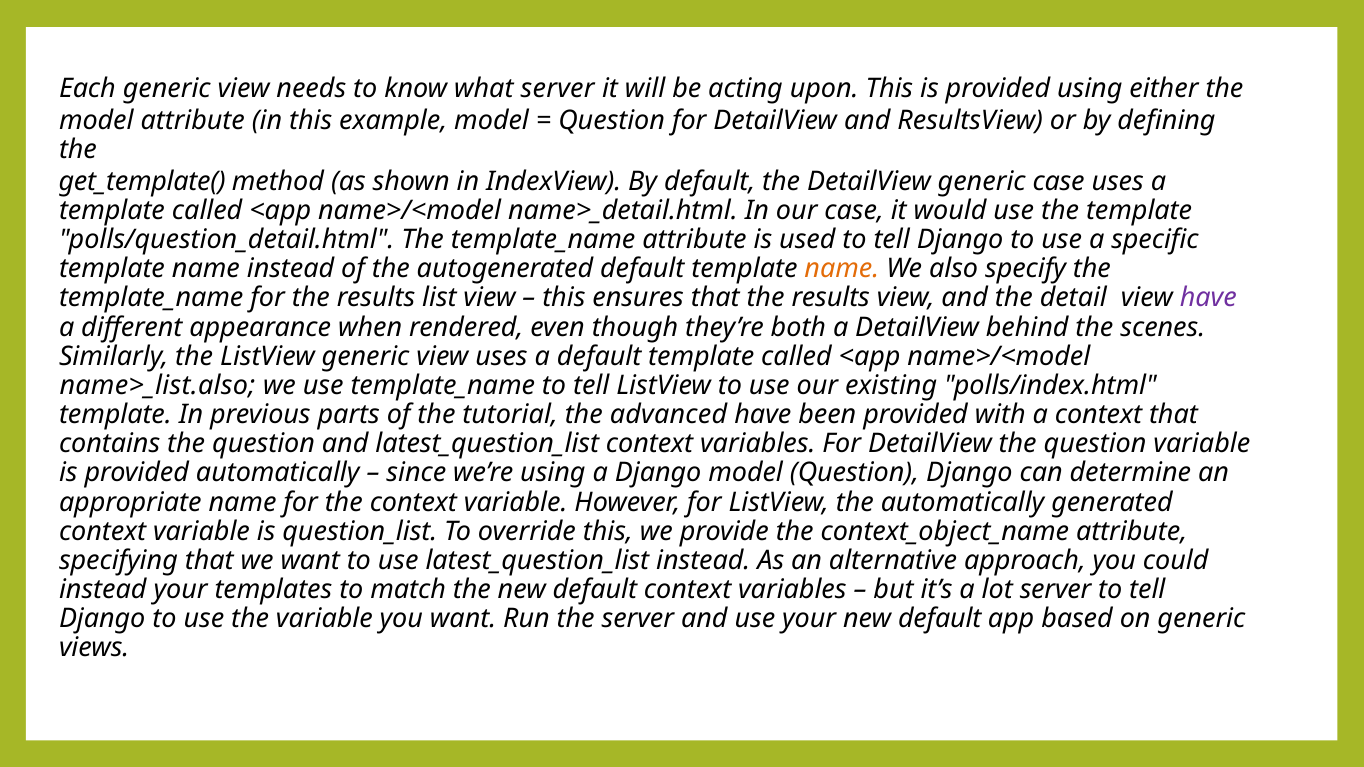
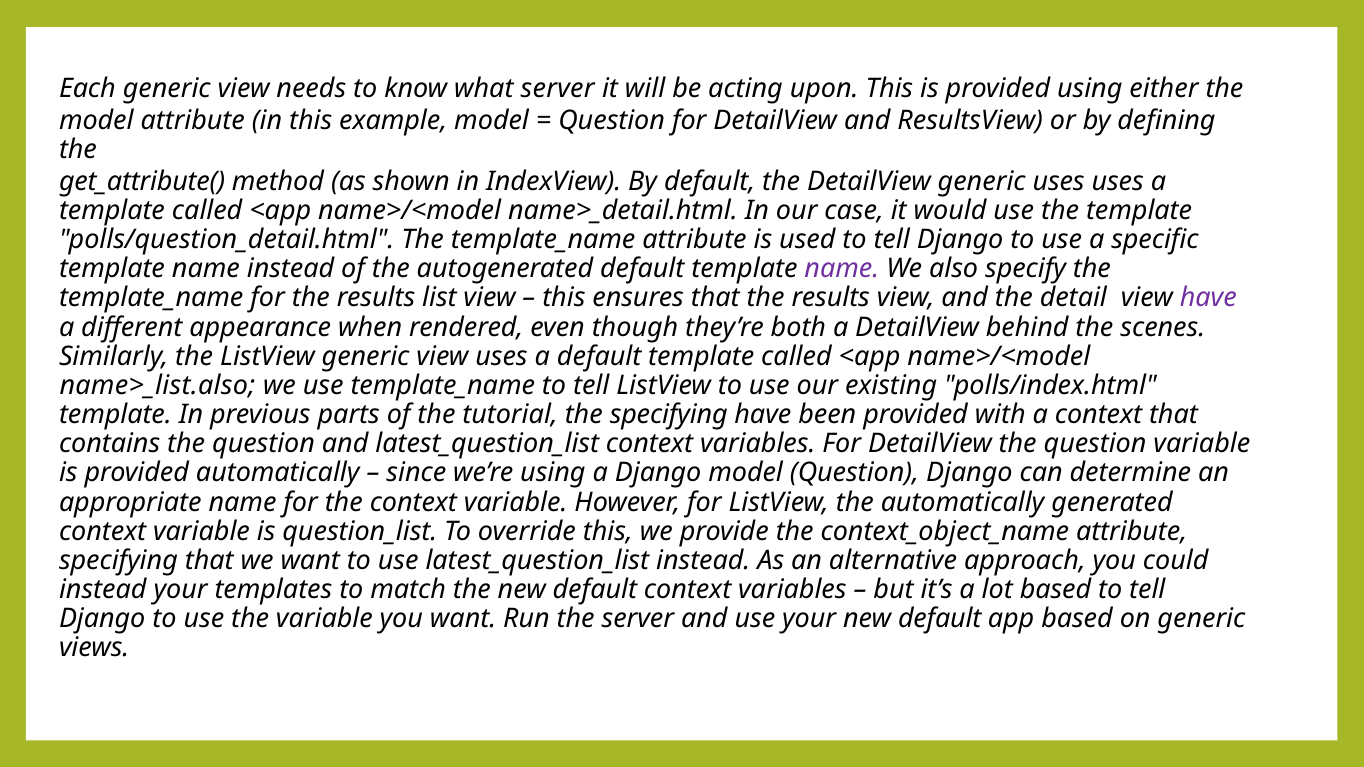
get_template(: get_template( -> get_attribute(
generic case: case -> uses
name at (842, 269) colour: orange -> purple
the advanced: advanced -> specifying
lot server: server -> based
